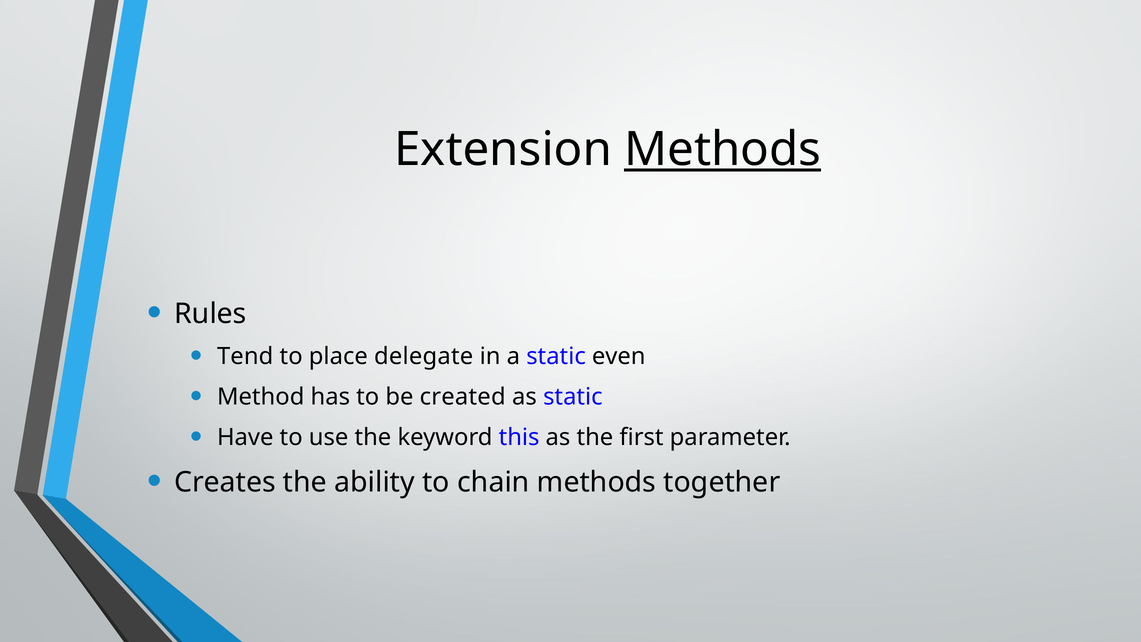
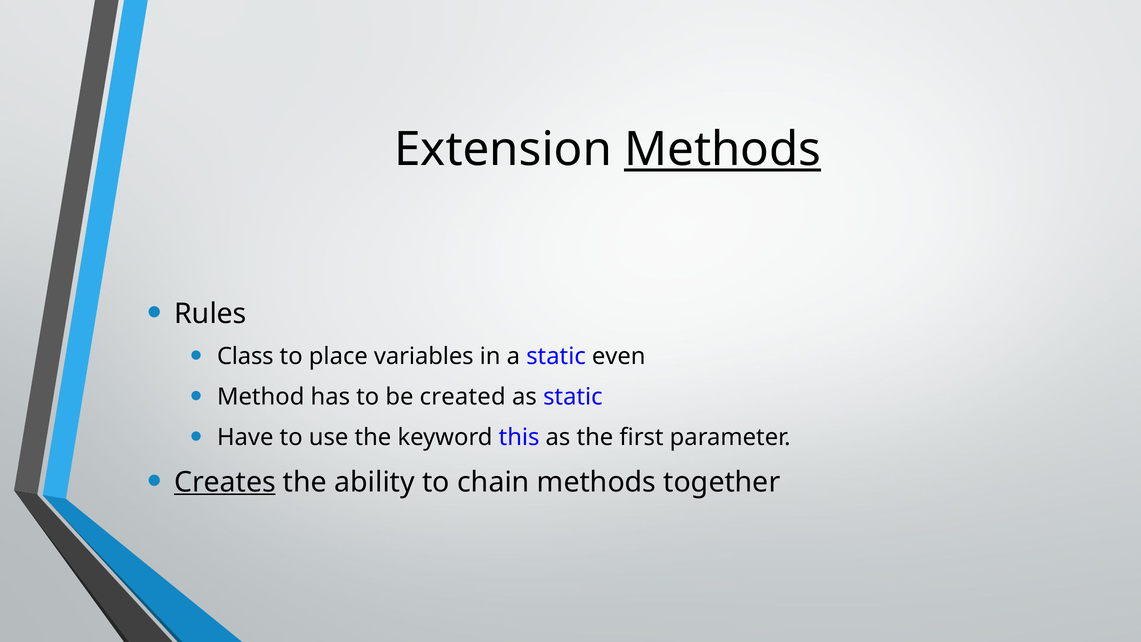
Tend: Tend -> Class
delegate: delegate -> variables
Creates underline: none -> present
